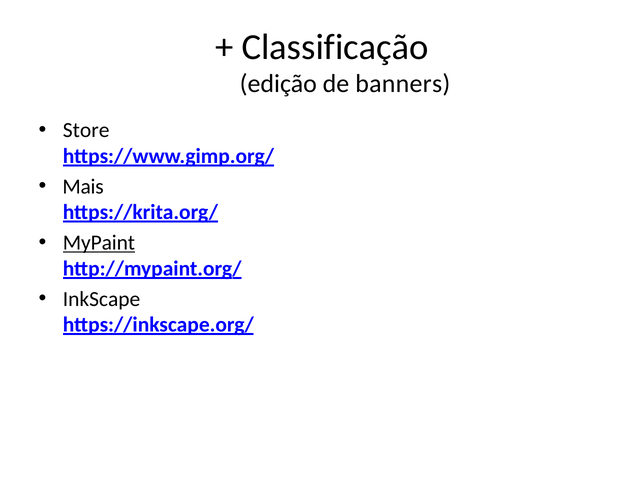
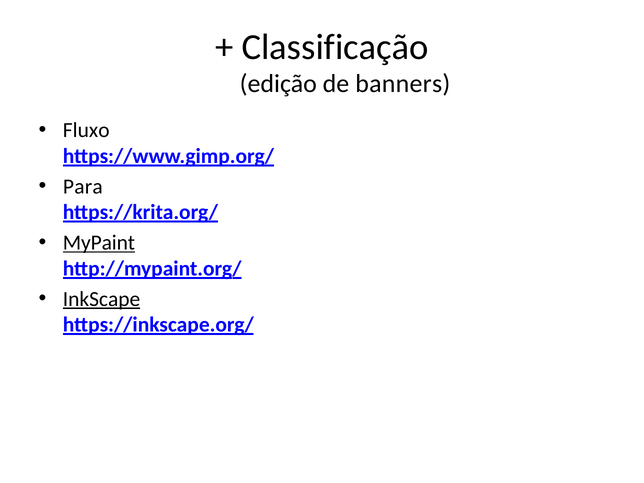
Store: Store -> Fluxo
Mais: Mais -> Para
InkScape underline: none -> present
